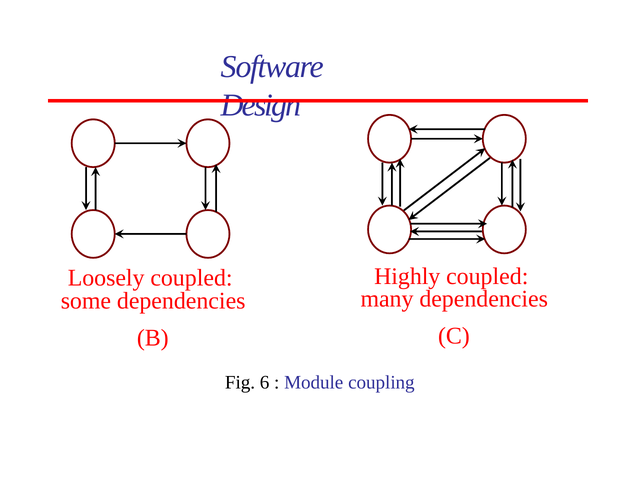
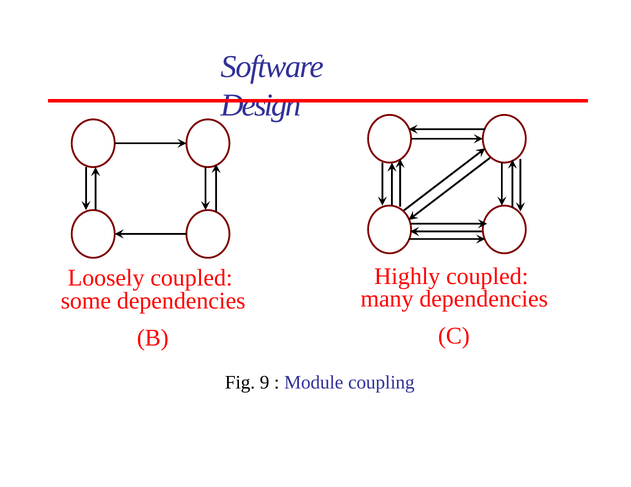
6: 6 -> 9
